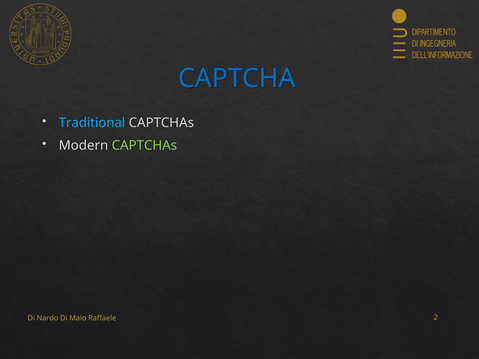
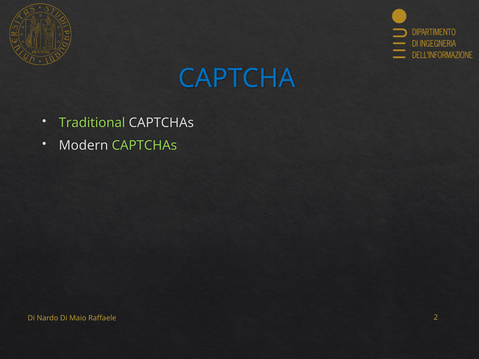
Traditional colour: light blue -> light green
